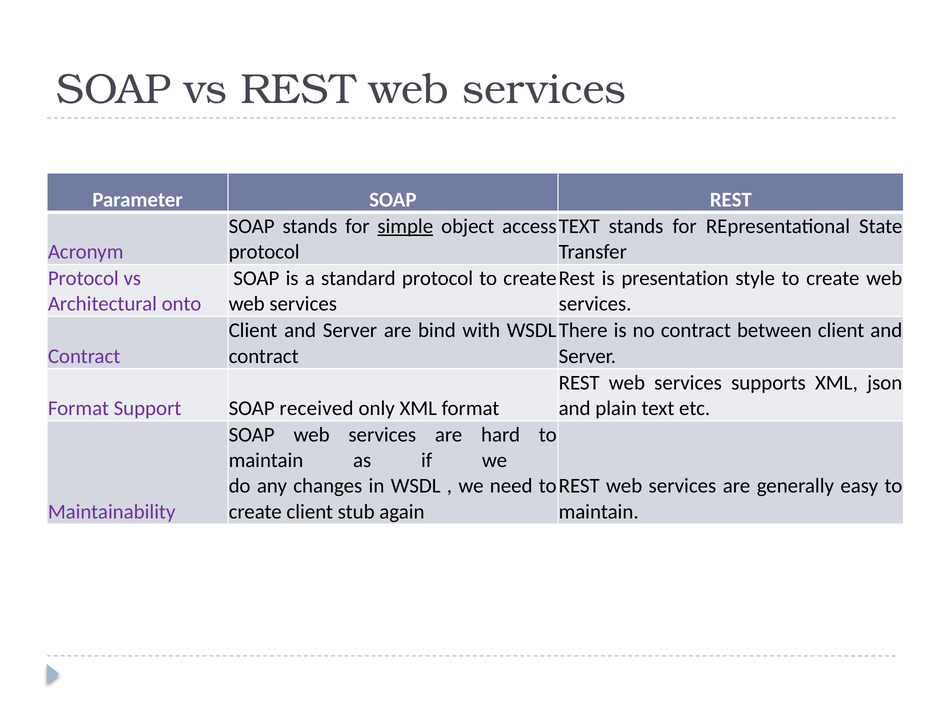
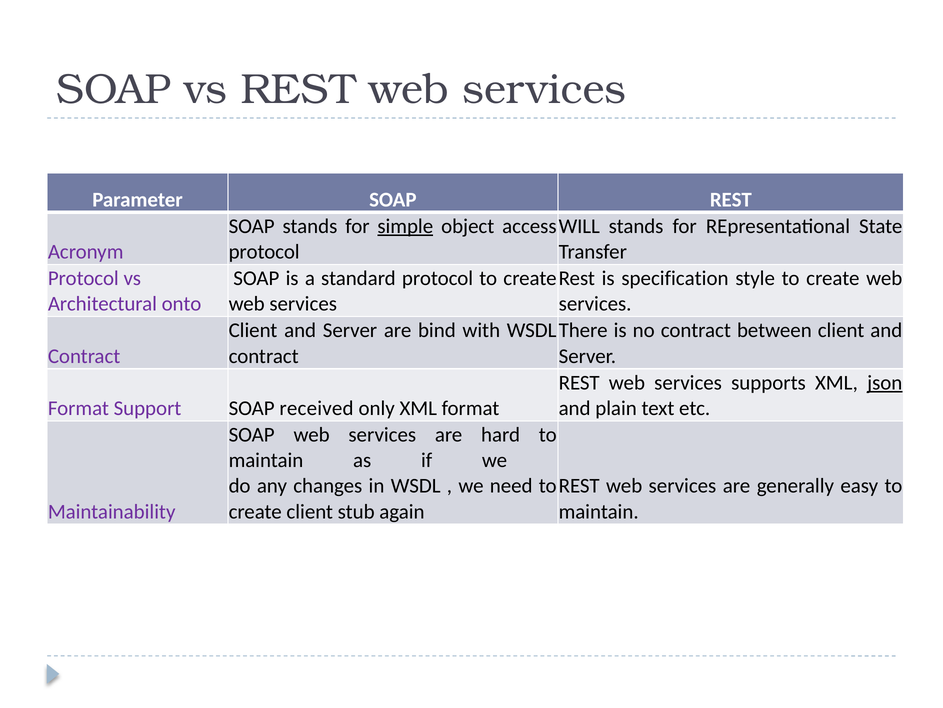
TEXT at (579, 226): TEXT -> WILL
presentation: presentation -> specification
json underline: none -> present
